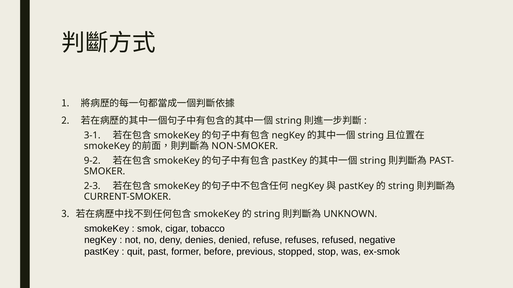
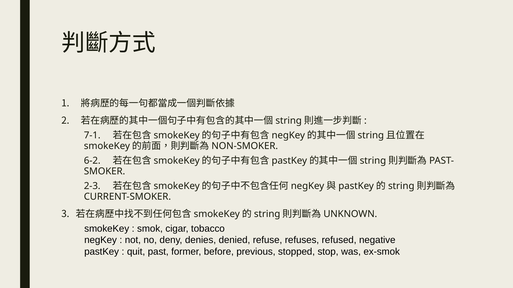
3-1: 3-1 -> 7-1
9-2: 9-2 -> 6-2
